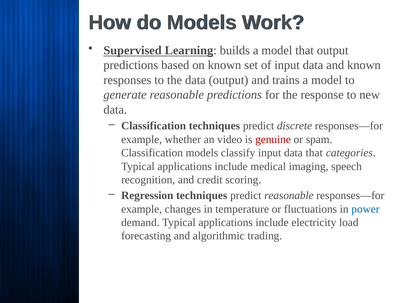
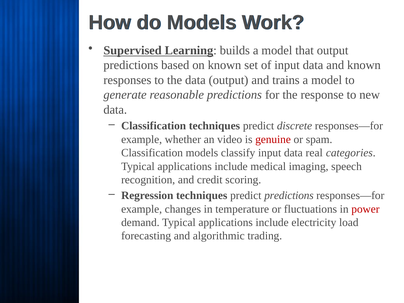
data that: that -> real
predict reasonable: reasonable -> predictions
power colour: blue -> red
